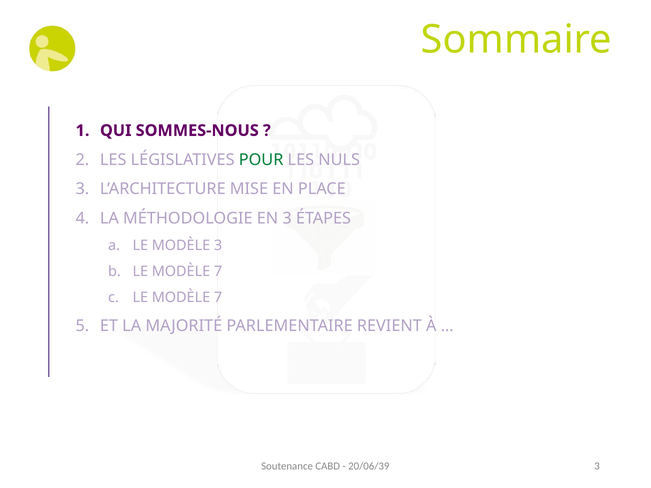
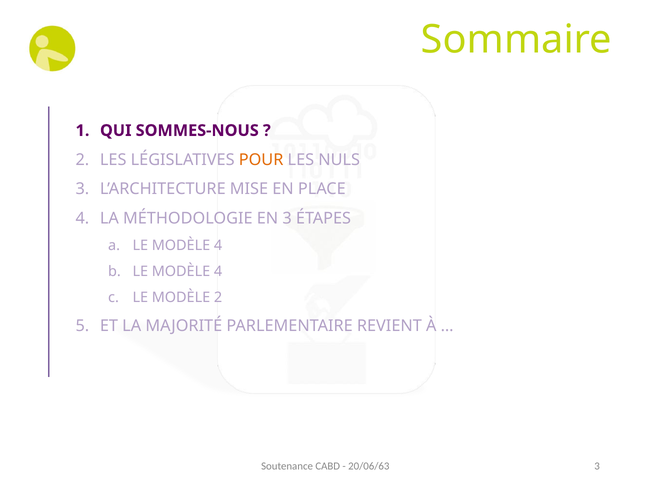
POUR colour: green -> orange
3 at (218, 245): 3 -> 4
7 at (218, 271): 7 -> 4
7 at (218, 297): 7 -> 2
20/06/39: 20/06/39 -> 20/06/63
